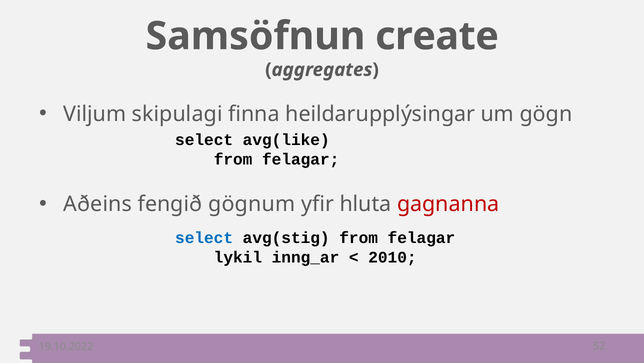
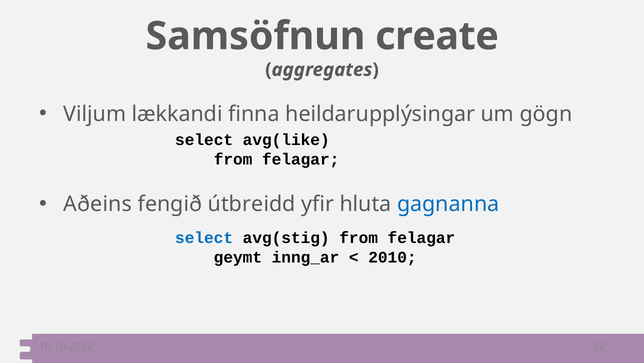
skipulagi: skipulagi -> lækkandi
gögnum: gögnum -> útbreidd
gagnanna colour: red -> blue
lykil: lykil -> geymt
